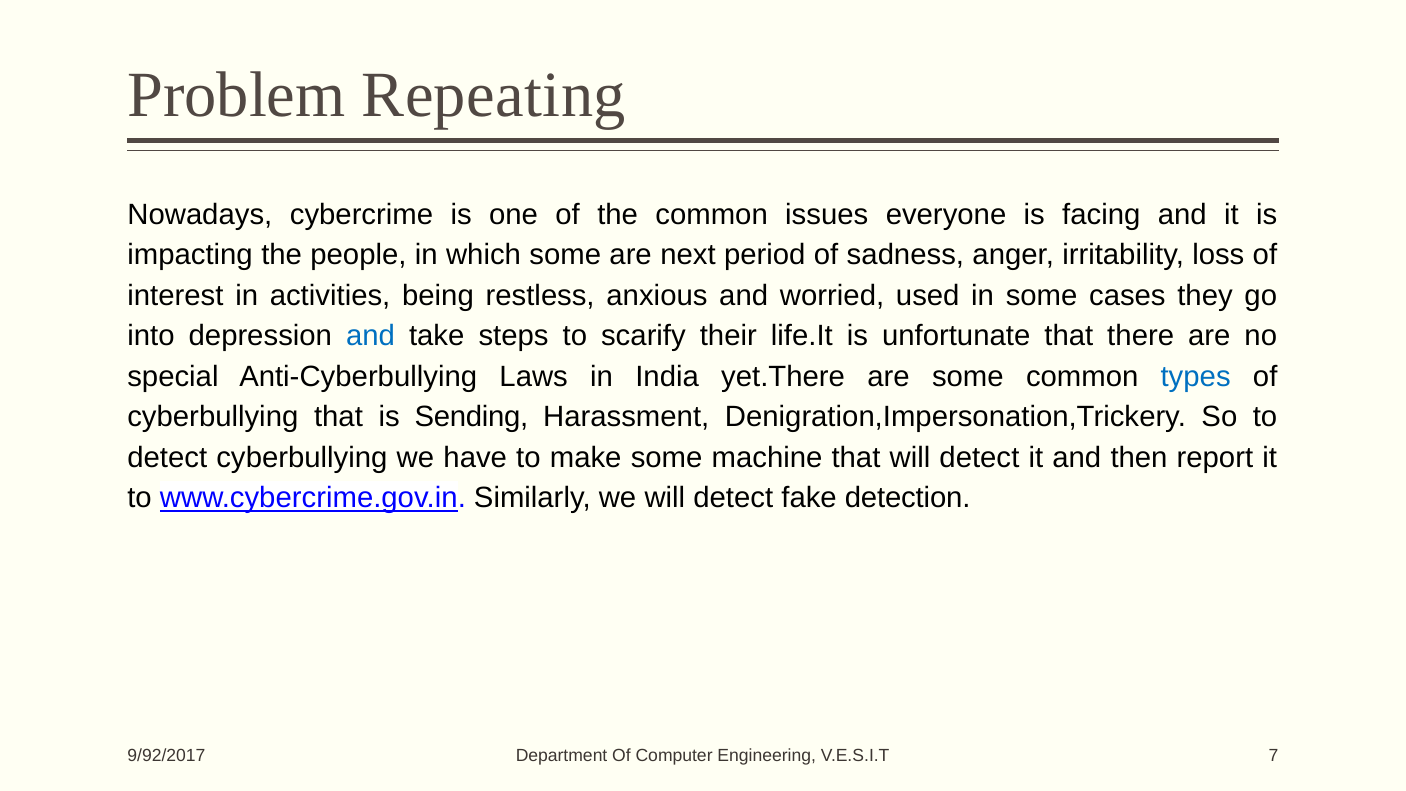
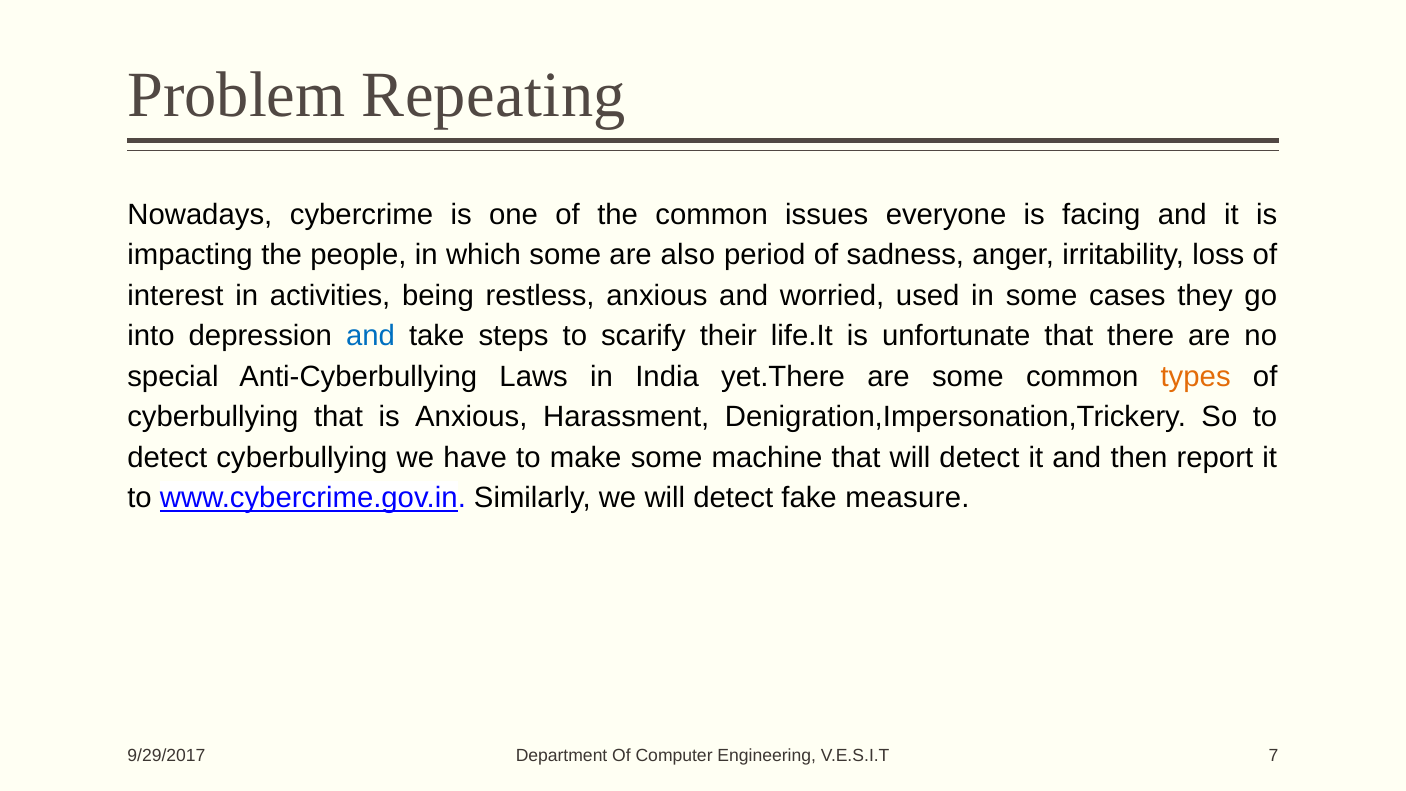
next: next -> also
types colour: blue -> orange
is Sending: Sending -> Anxious
detection: detection -> measure
9/92/2017: 9/92/2017 -> 9/29/2017
